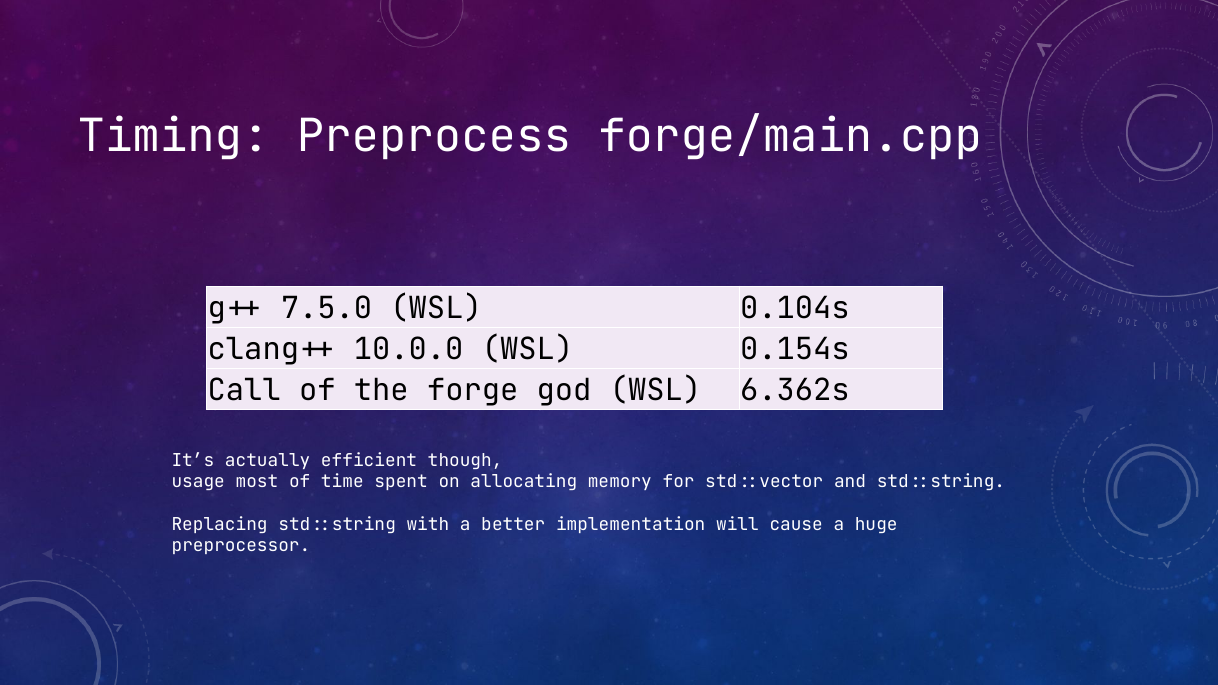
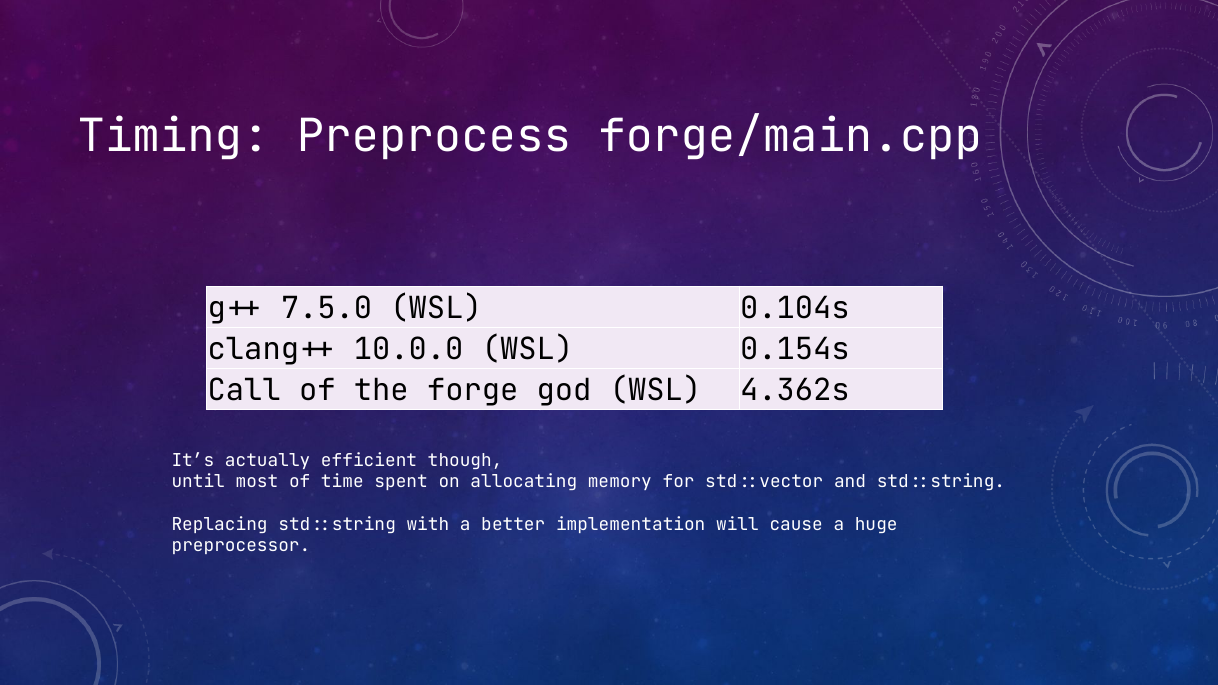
6.362s: 6.362s -> 4.362s
usage: usage -> until
